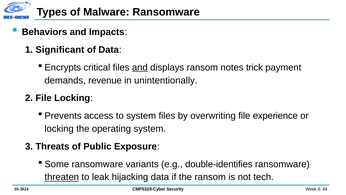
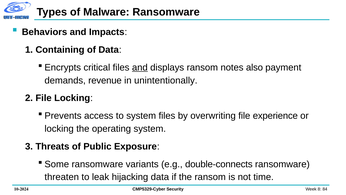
Significant: Significant -> Containing
trick: trick -> also
double-identifies: double-identifies -> double-connects
threaten underline: present -> none
tech: tech -> time
